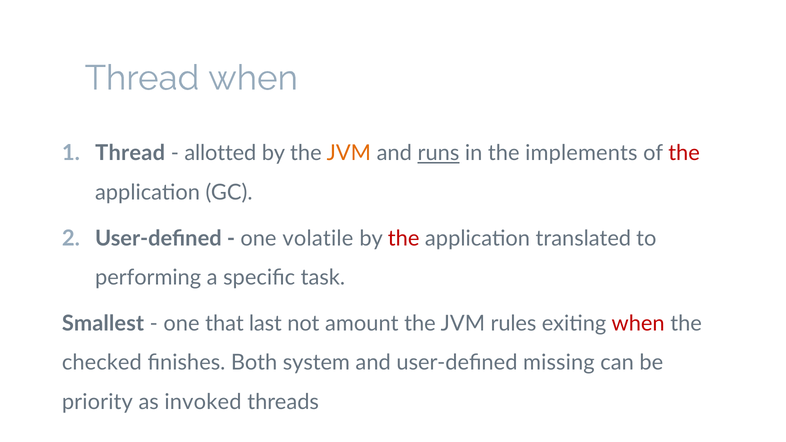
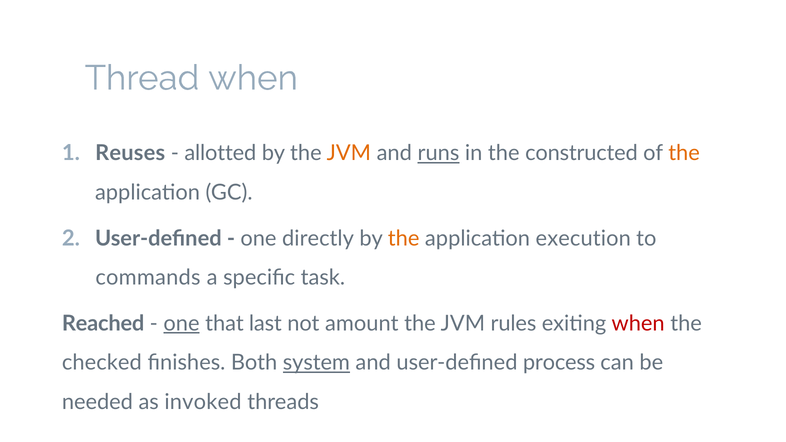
Thread at (130, 153): Thread -> Reuses
implements: implements -> constructed
the at (684, 153) colour: red -> orange
volatile: volatile -> directly
the at (404, 238) colour: red -> orange
translated: translated -> execution
performing: performing -> commands
Smallest: Smallest -> Reached
one at (181, 324) underline: none -> present
system underline: none -> present
missing: missing -> process
priority: priority -> needed
